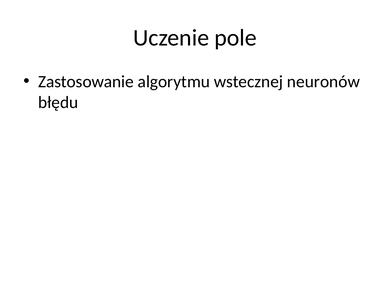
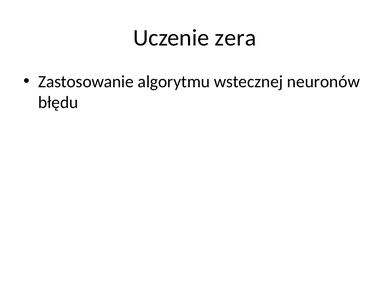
pole: pole -> zera
